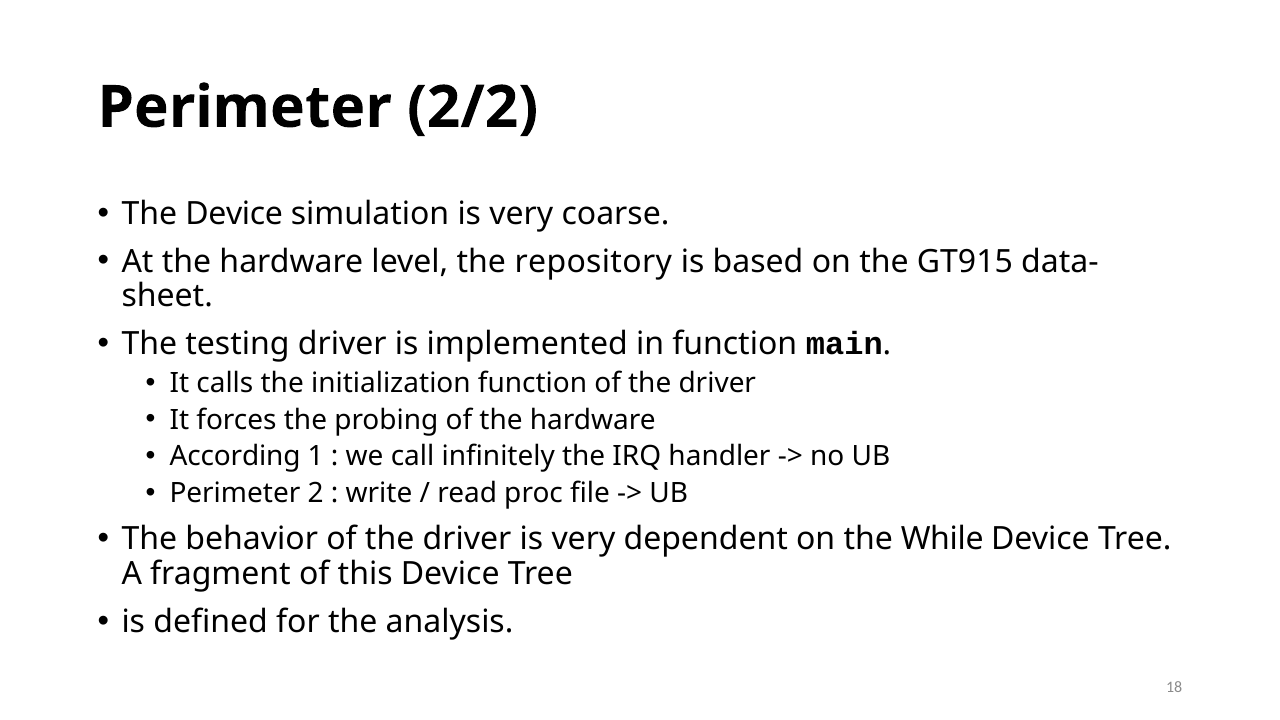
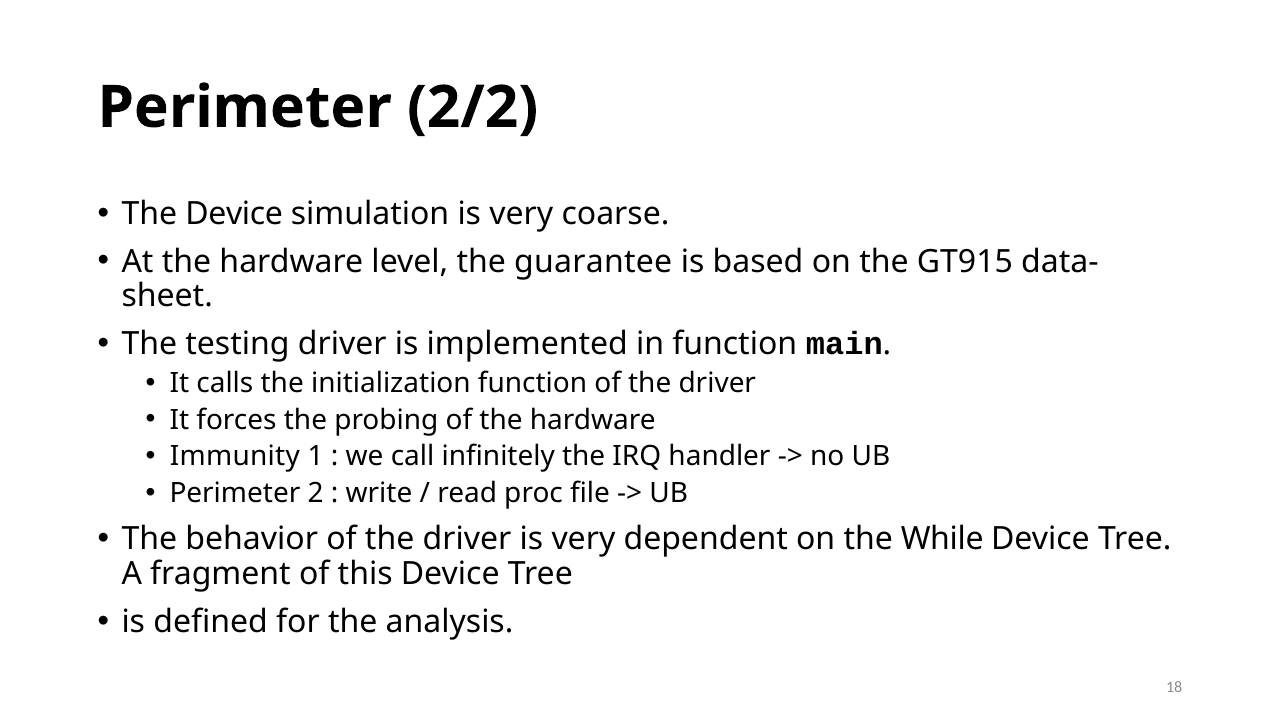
repository: repository -> guarantee
According: According -> Immunity
